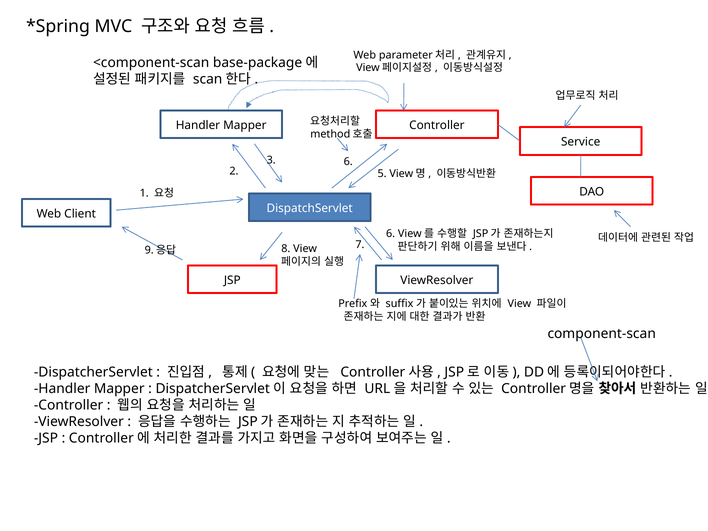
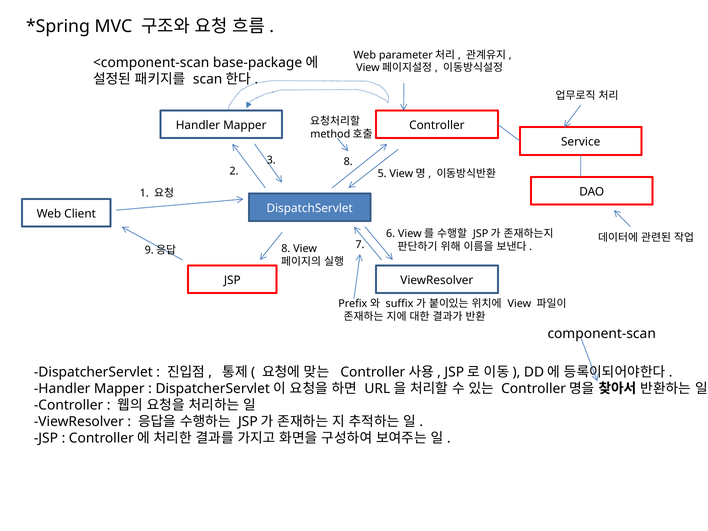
3 6: 6 -> 8
